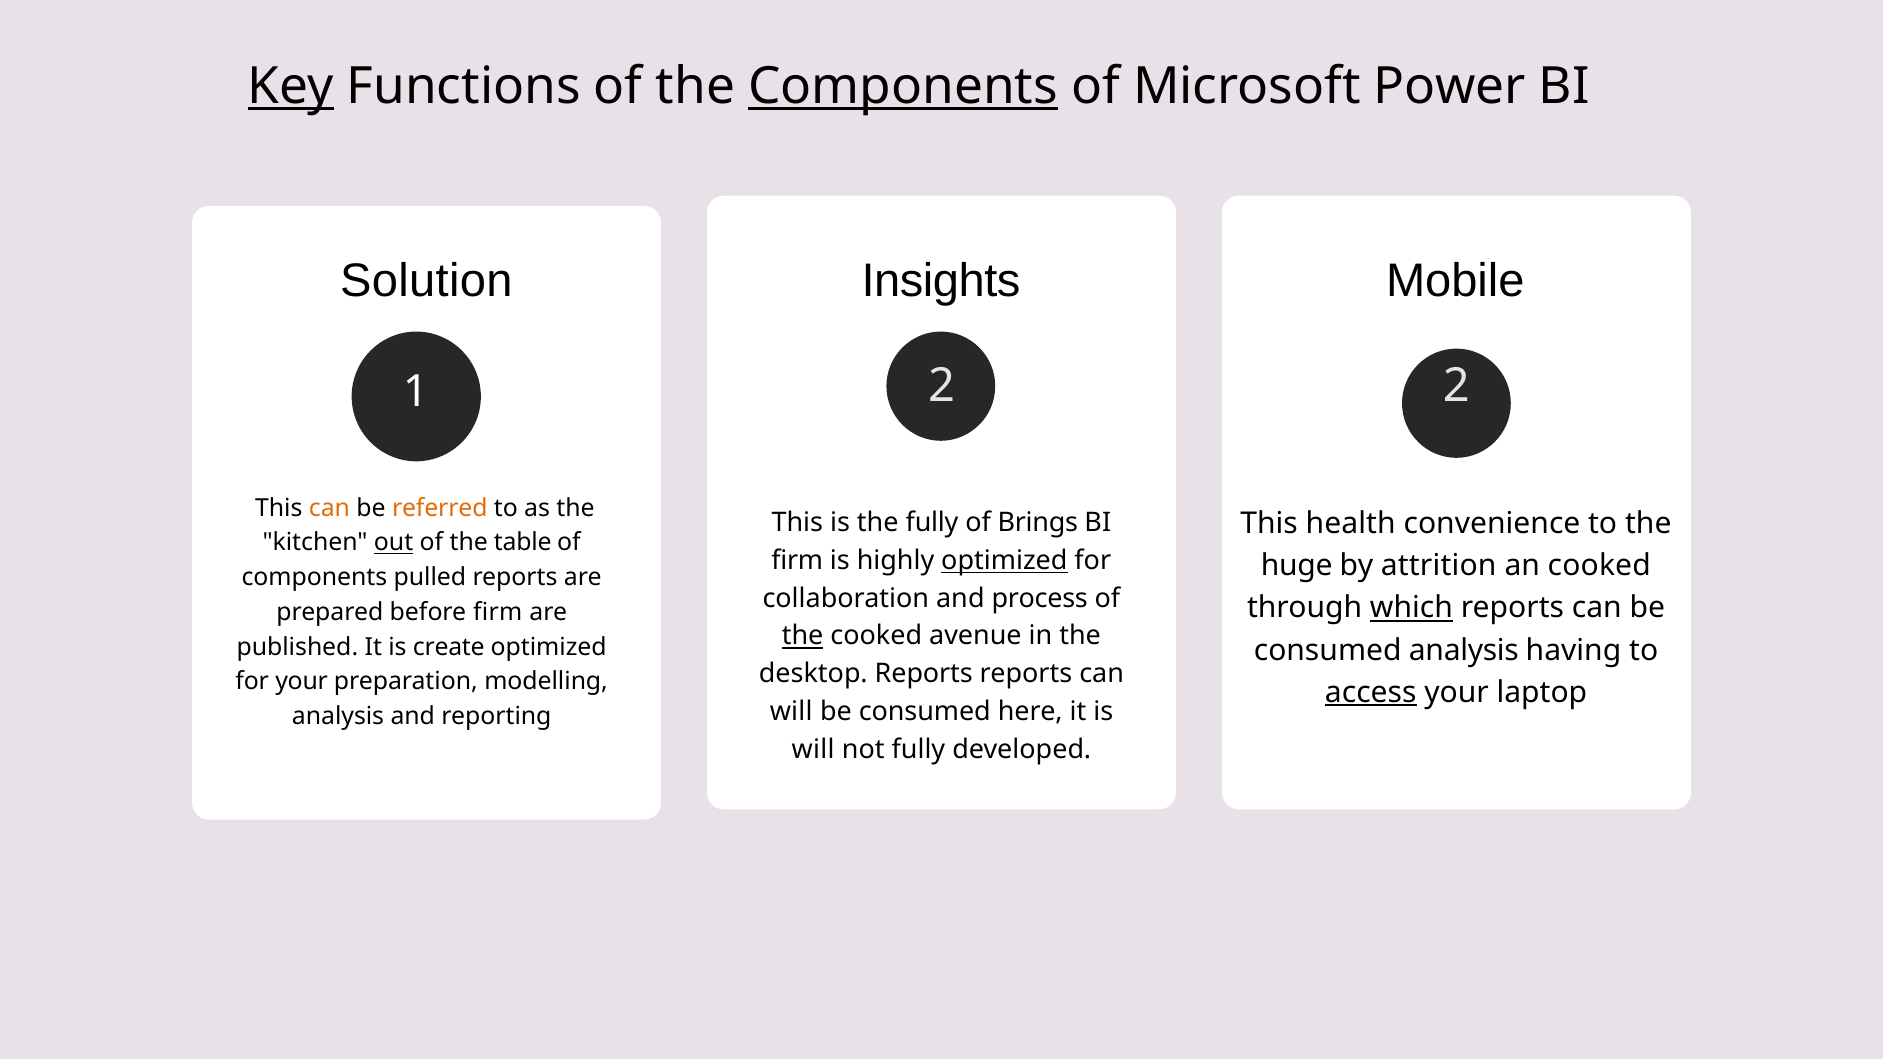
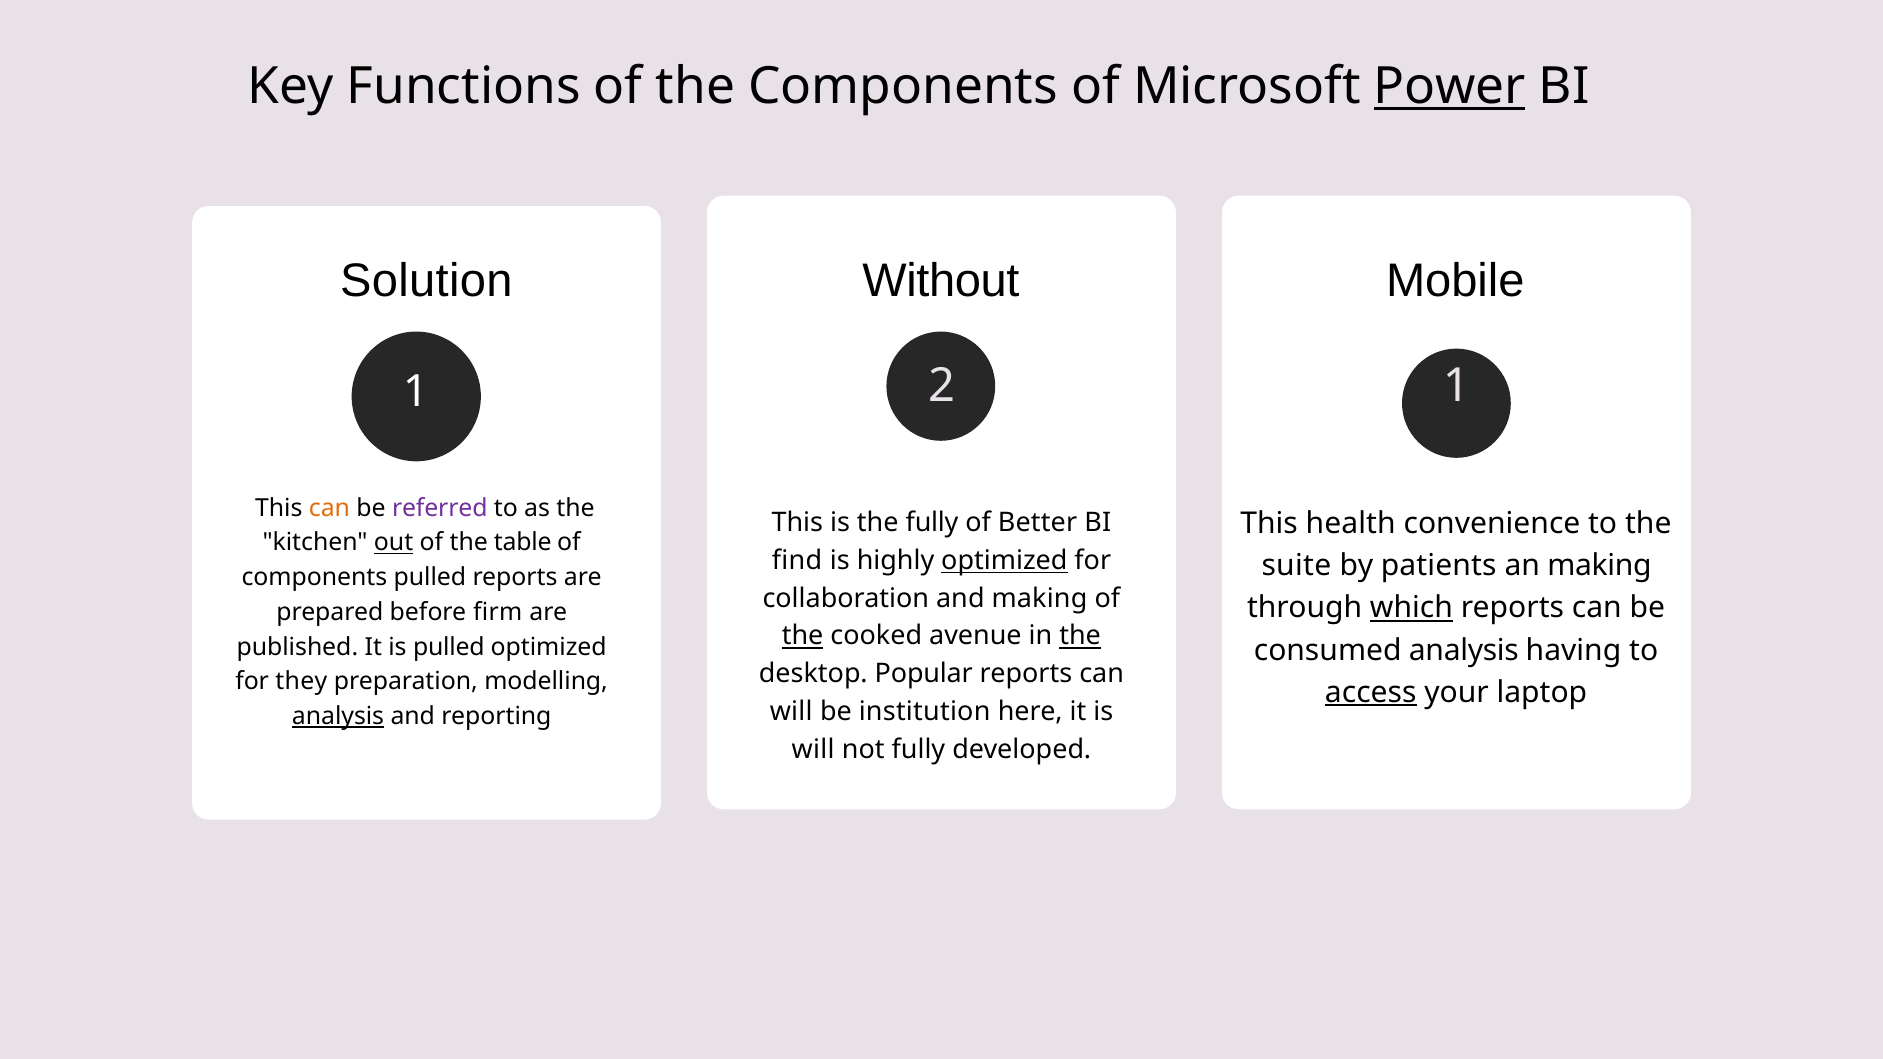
Key underline: present -> none
Components at (903, 87) underline: present -> none
Power underline: none -> present
Insights: Insights -> Without
2 2: 2 -> 1
referred colour: orange -> purple
Brings: Brings -> Better
firm at (797, 561): firm -> find
huge: huge -> suite
attrition: attrition -> patients
an cooked: cooked -> making
and process: process -> making
the at (1080, 636) underline: none -> present
is create: create -> pulled
desktop Reports: Reports -> Popular
for your: your -> they
consumed at (925, 712): consumed -> institution
analysis at (338, 717) underline: none -> present
